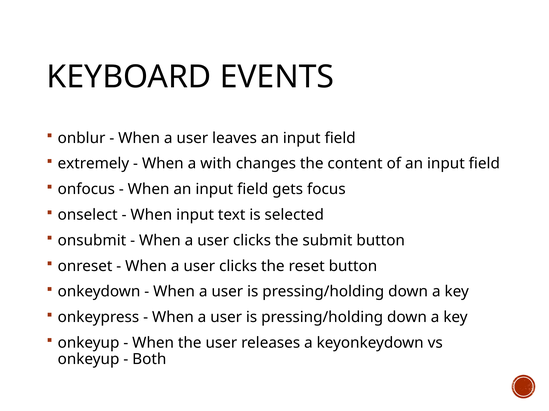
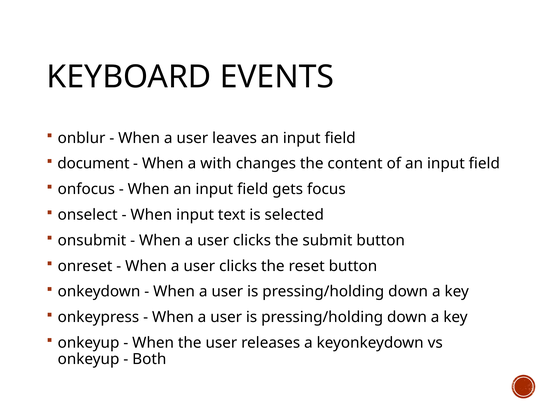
extremely: extremely -> document
